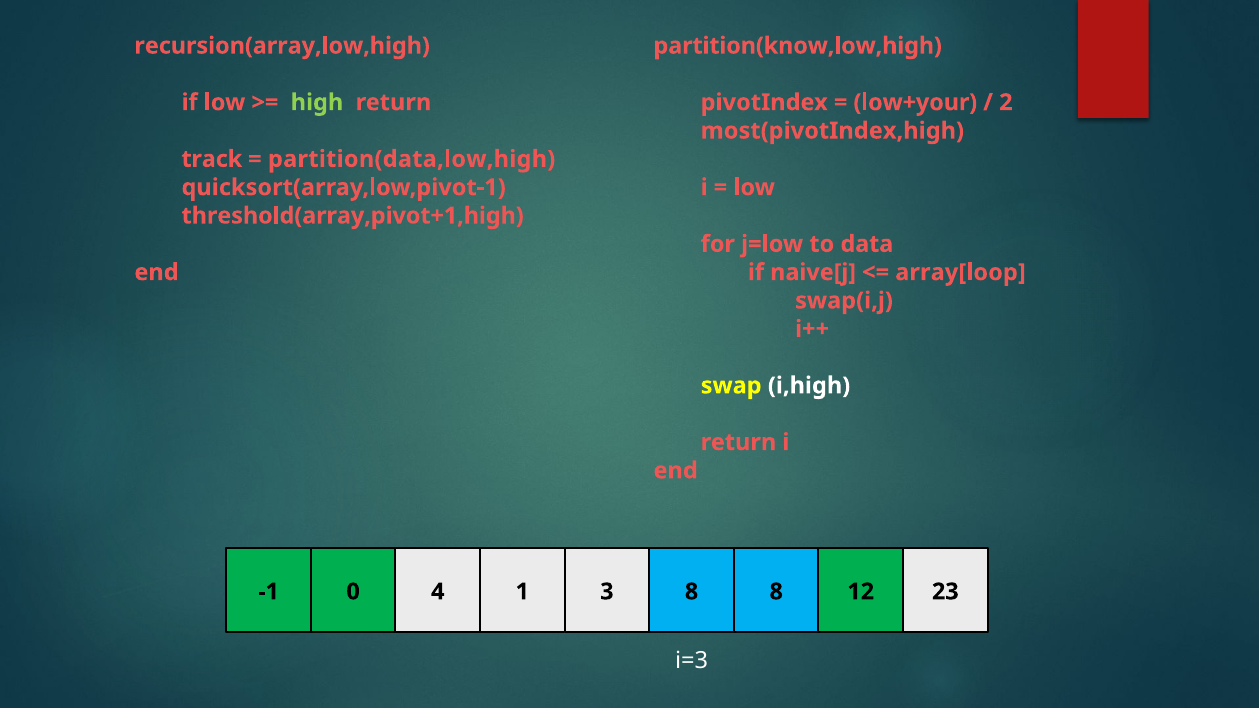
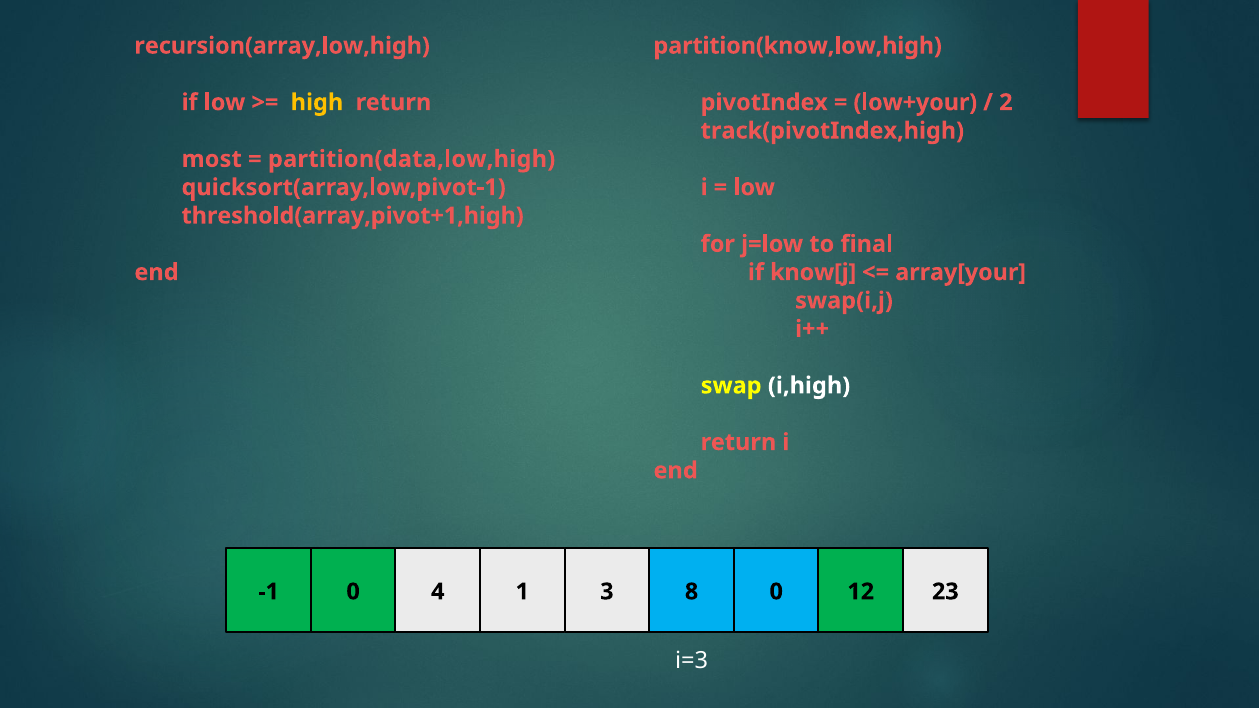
high colour: light green -> yellow
most(pivotIndex,high: most(pivotIndex,high -> track(pivotIndex,high
track: track -> most
data: data -> final
naive[j: naive[j -> know[j
array[loop: array[loop -> array[your
8 8: 8 -> 0
